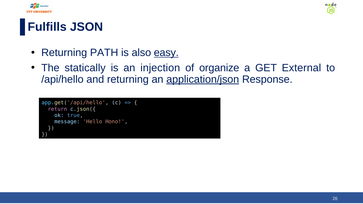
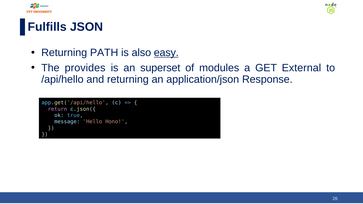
statically: statically -> provides
injection: injection -> superset
organize: organize -> modules
application/json underline: present -> none
